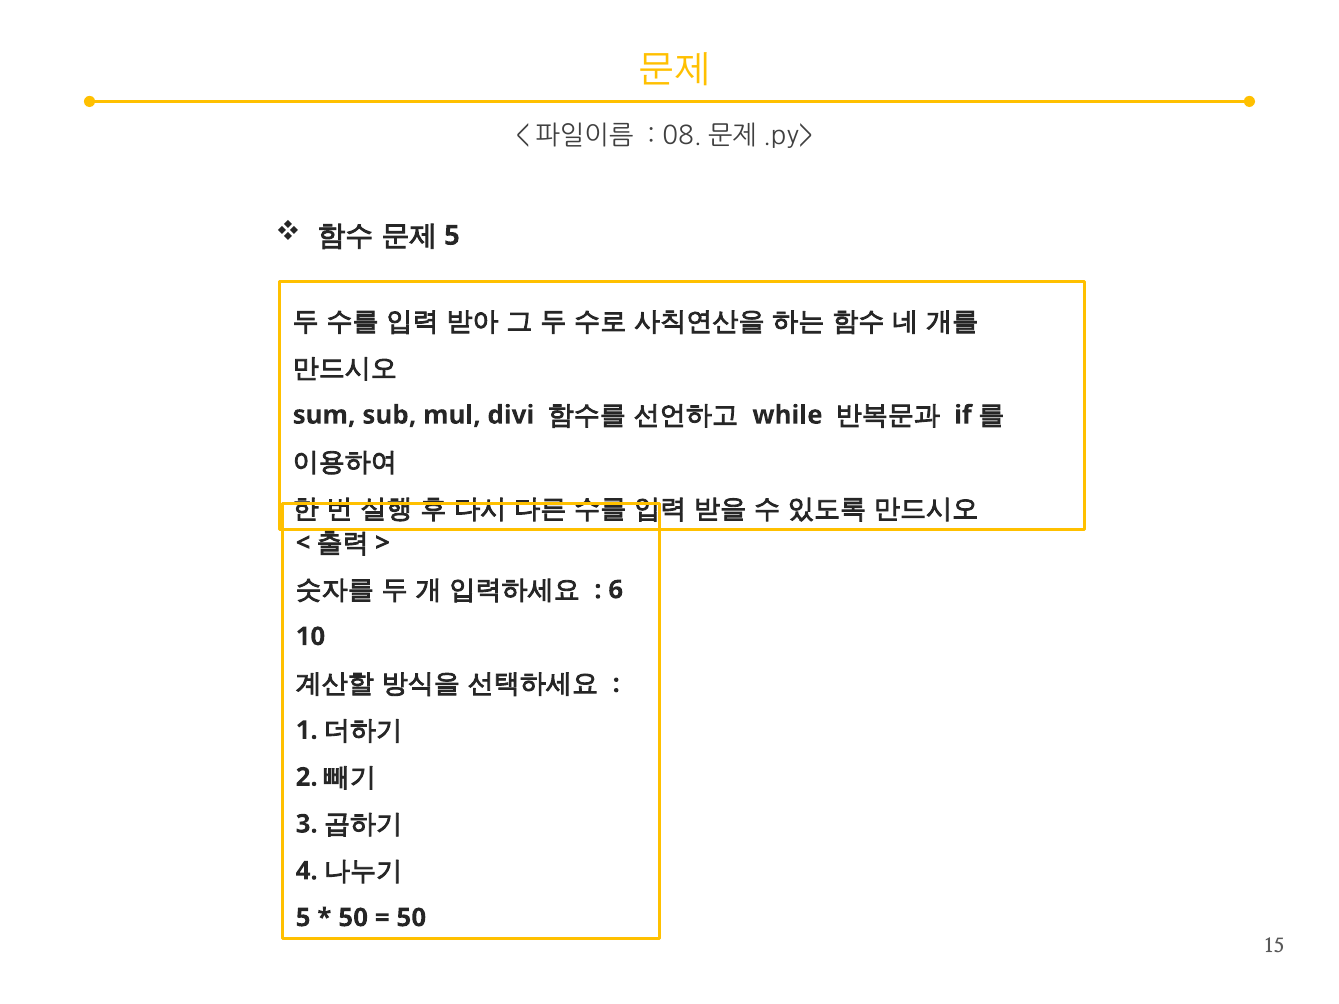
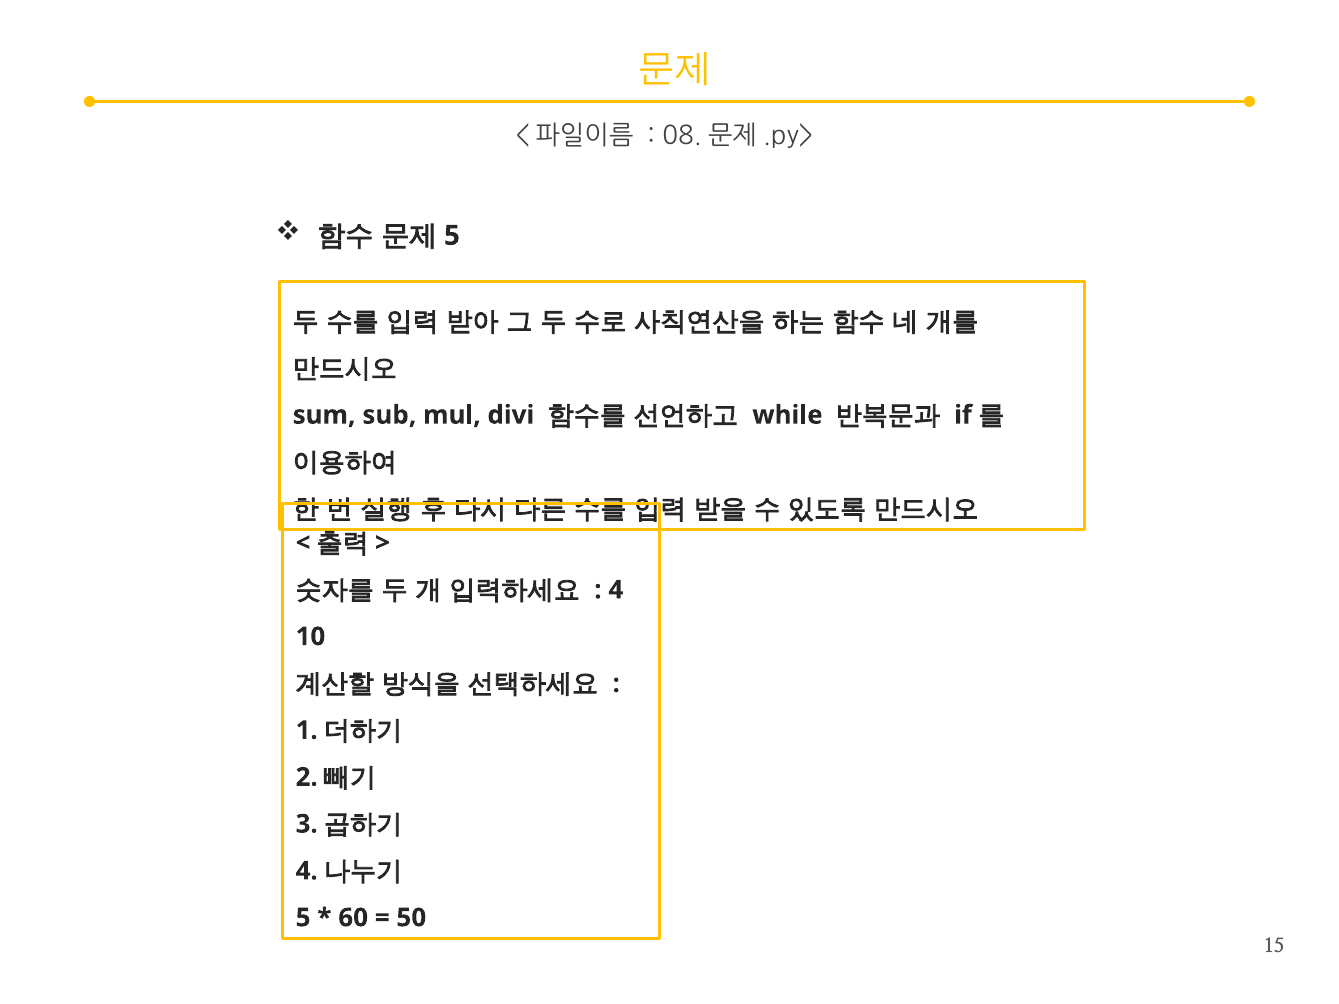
6 at (616, 590): 6 -> 4
50 at (353, 918): 50 -> 60
